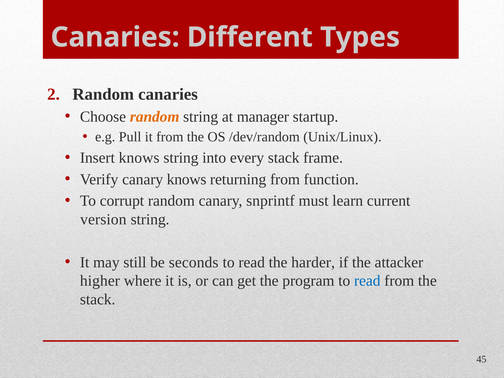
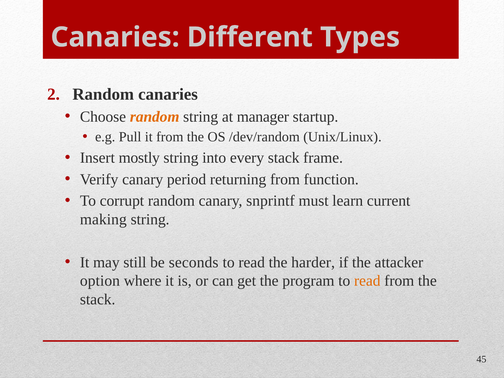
Insert knows: knows -> mostly
canary knows: knows -> period
version: version -> making
higher: higher -> option
read at (367, 281) colour: blue -> orange
